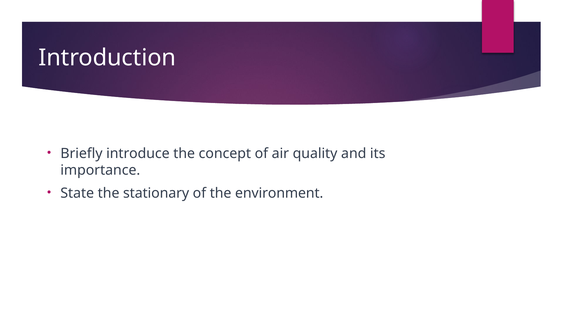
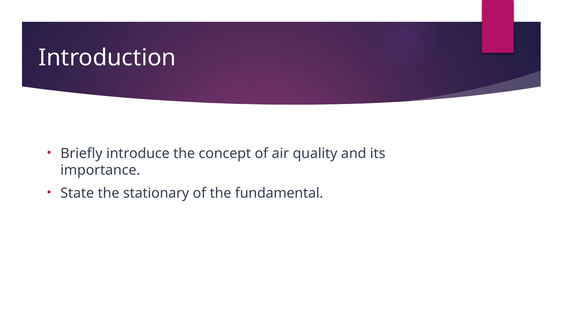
environment: environment -> fundamental
